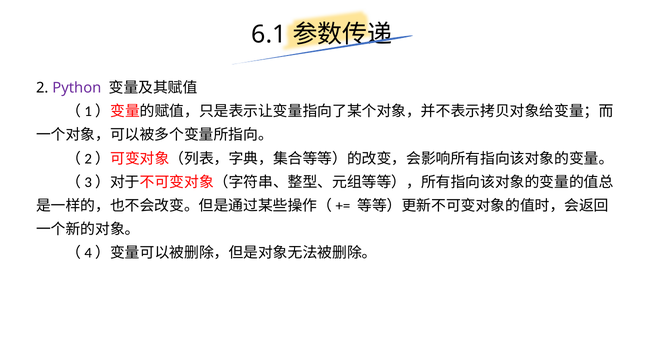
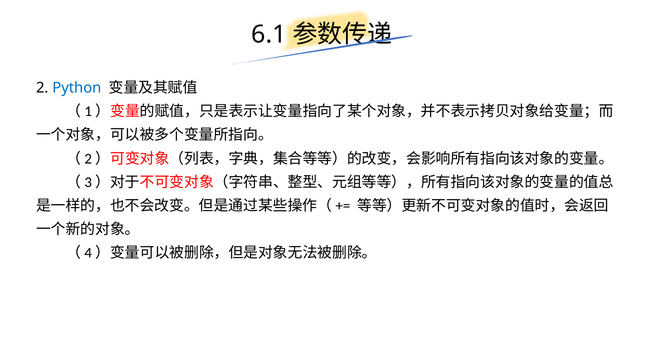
Python colour: purple -> blue
